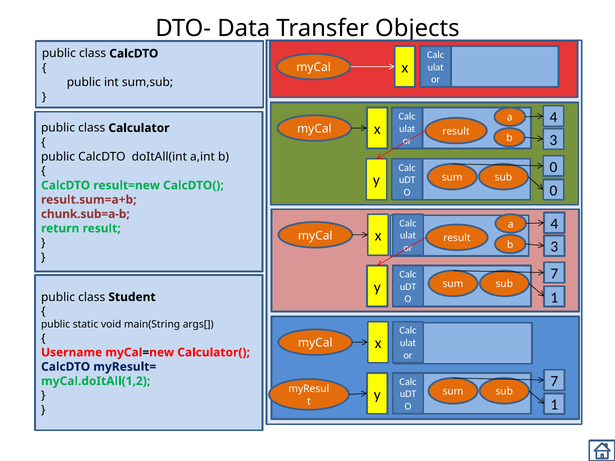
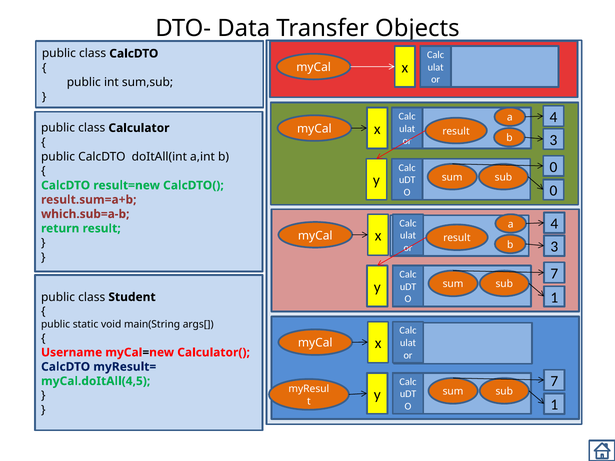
chunk.sub=a-b: chunk.sub=a-b -> which.sub=a-b
myCal.doItAll(1,2: myCal.doItAll(1,2 -> myCal.doItAll(4,5
